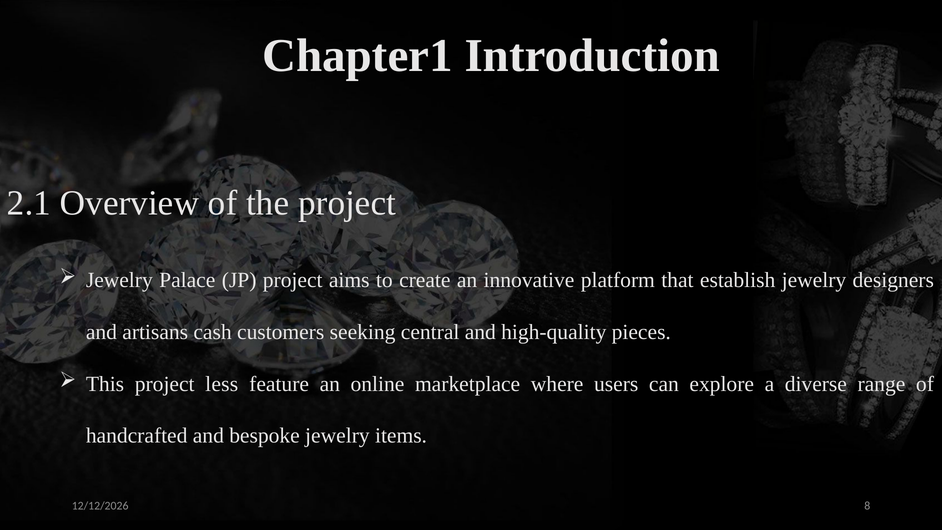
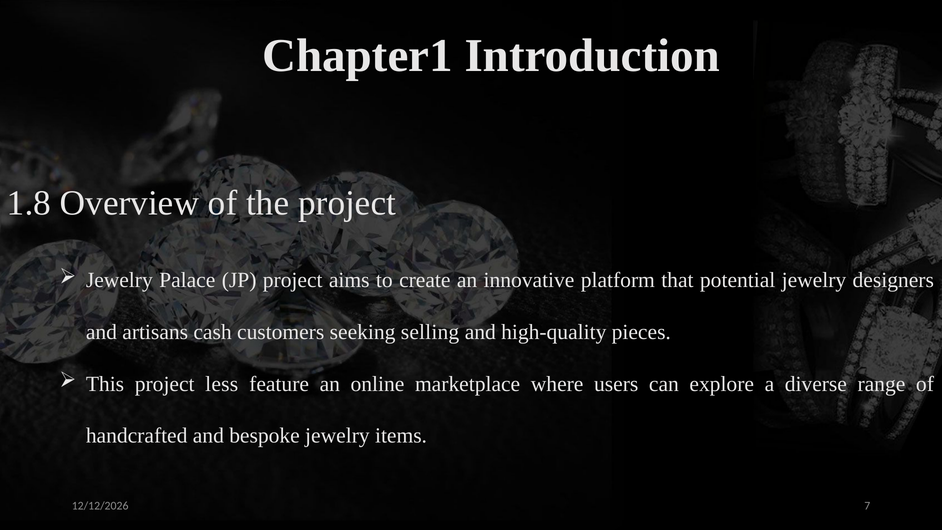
2.1: 2.1 -> 1.8
establish: establish -> potential
central: central -> selling
8: 8 -> 7
